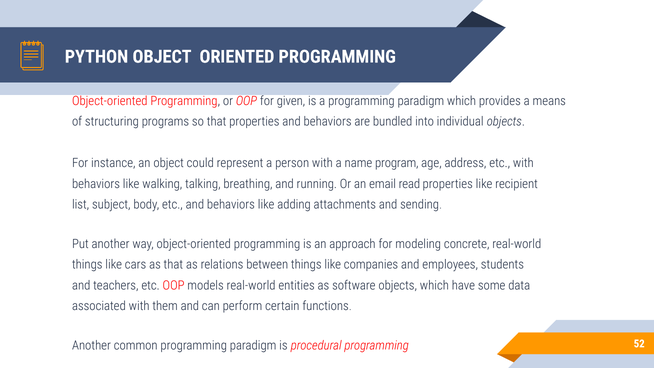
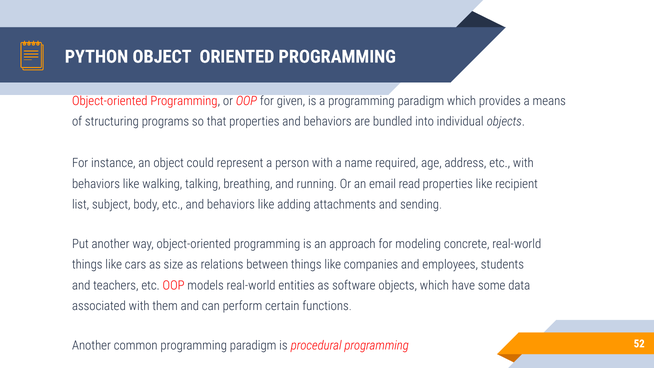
program: program -> required
as that: that -> size
